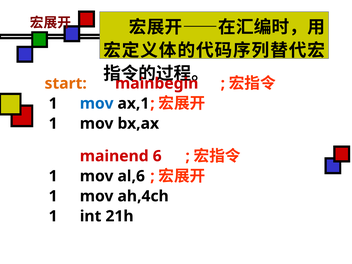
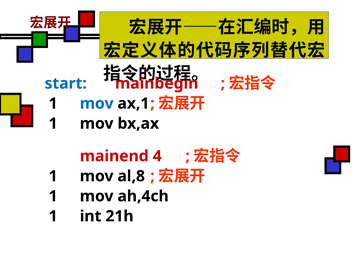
start colour: orange -> blue
6: 6 -> 4
al,6: al,6 -> al,8
